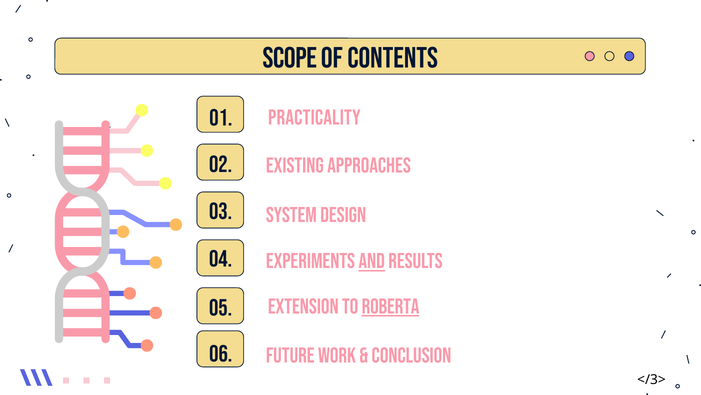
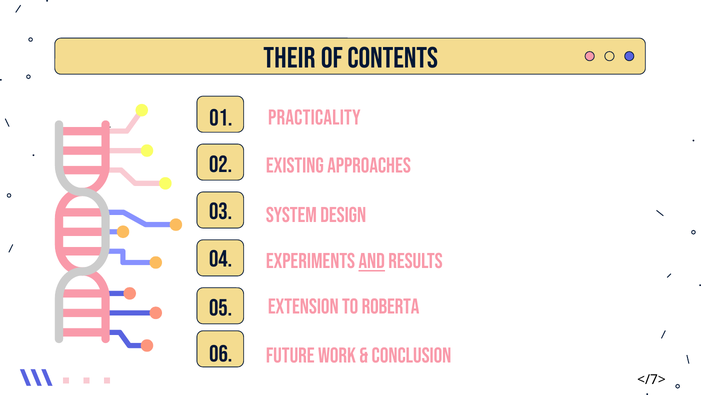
SCOPE: SCOPE -> THEIR
ROBERTA underline: present -> none
</3>: </3> -> </7>
